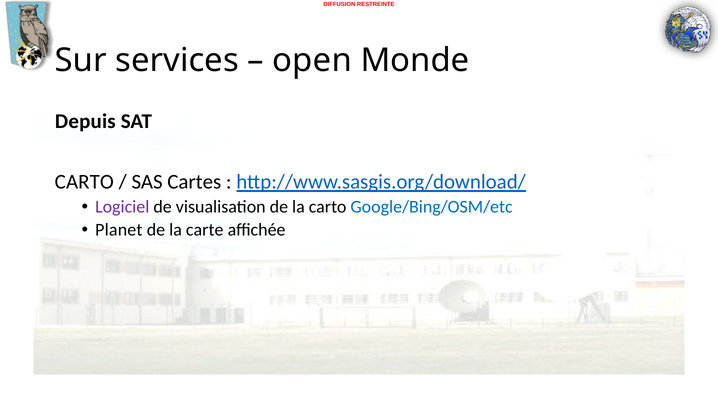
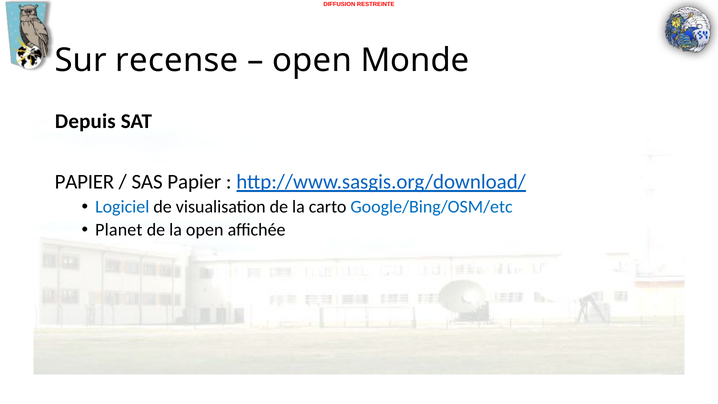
services: services -> recense
CARTO at (84, 182): CARTO -> PAPIER
SAS Cartes: Cartes -> Papier
Logiciel colour: purple -> blue
la carte: carte -> open
